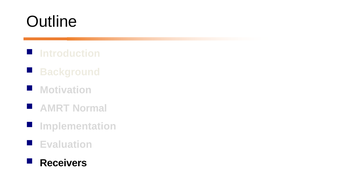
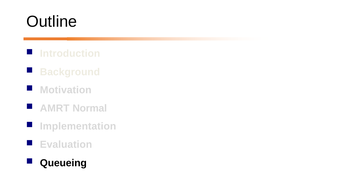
Receivers: Receivers -> Queueing
